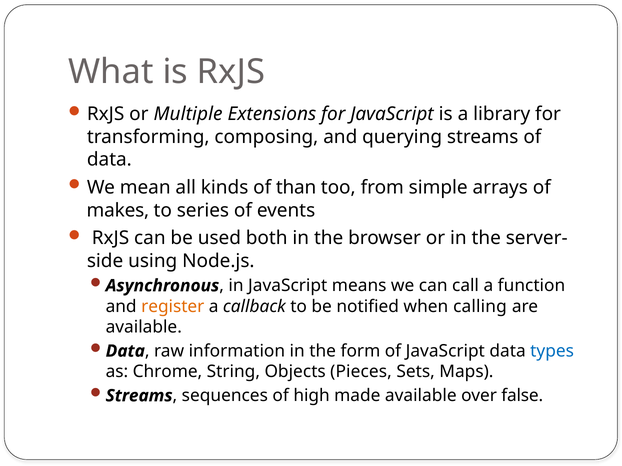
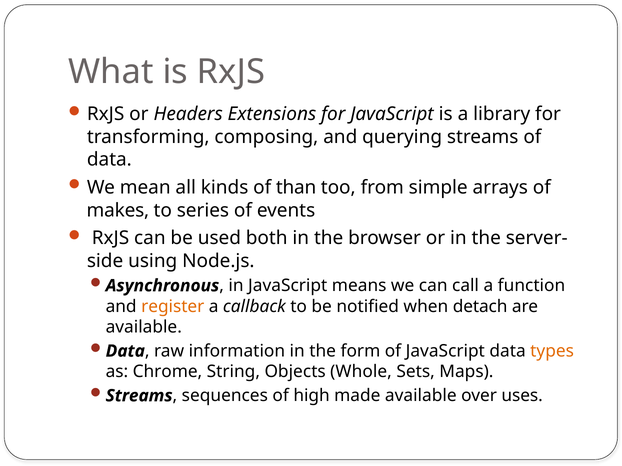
Multiple: Multiple -> Headers
calling: calling -> detach
types colour: blue -> orange
Pieces: Pieces -> Whole
false: false -> uses
